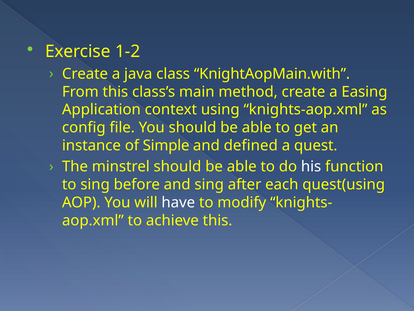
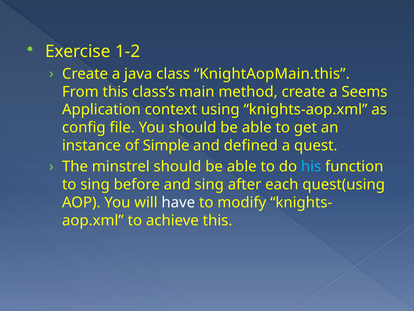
KnightAopMain.with: KnightAopMain.with -> KnightAopMain.this
Easing: Easing -> Seems
his colour: white -> light blue
